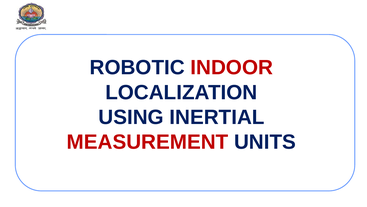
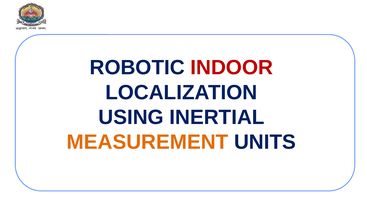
MEASUREMENT colour: red -> orange
